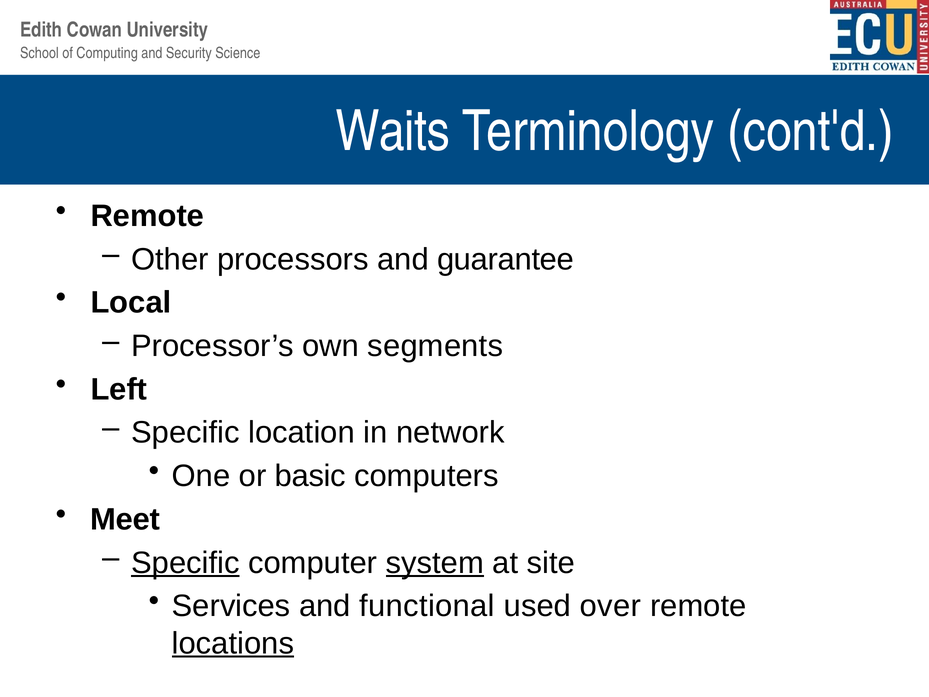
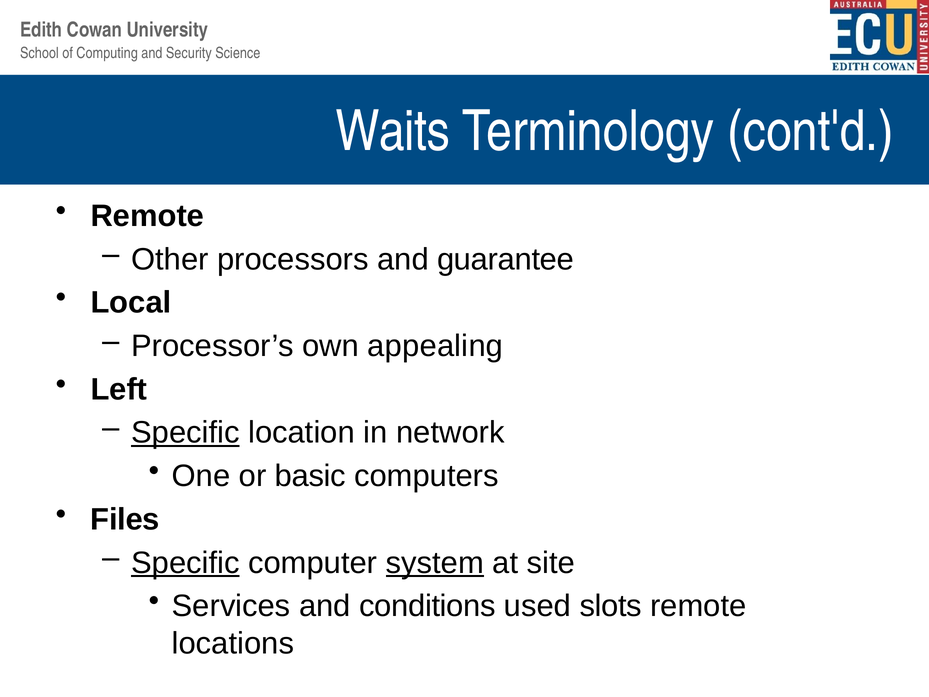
segments: segments -> appealing
Specific at (185, 433) underline: none -> present
Meet: Meet -> Files
functional: functional -> conditions
over: over -> slots
locations underline: present -> none
